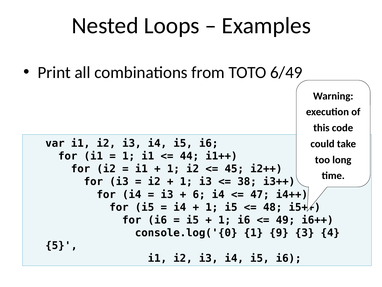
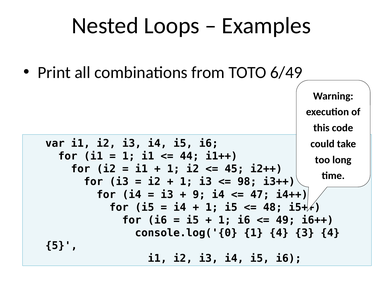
38: 38 -> 98
6: 6 -> 9
1 9: 9 -> 4
